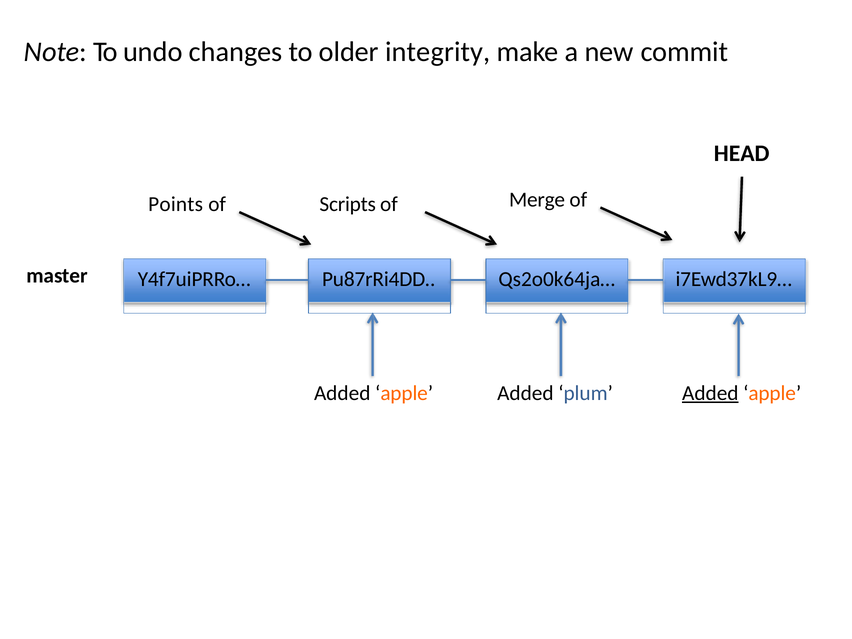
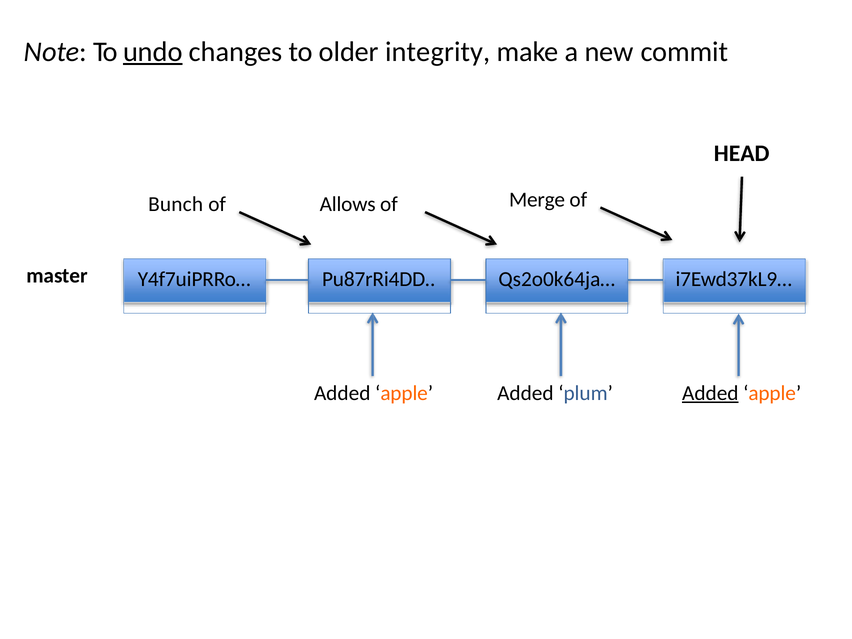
undo underline: none -> present
Points: Points -> Bunch
Scripts: Scripts -> Allows
